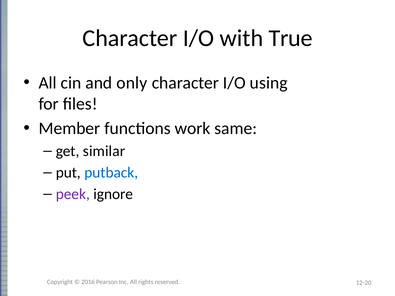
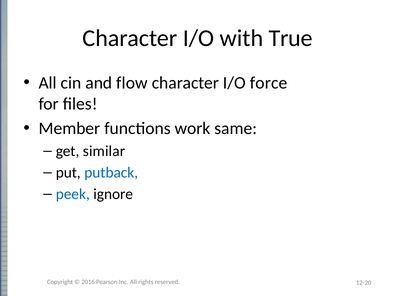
only: only -> flow
using: using -> force
peek colour: purple -> blue
